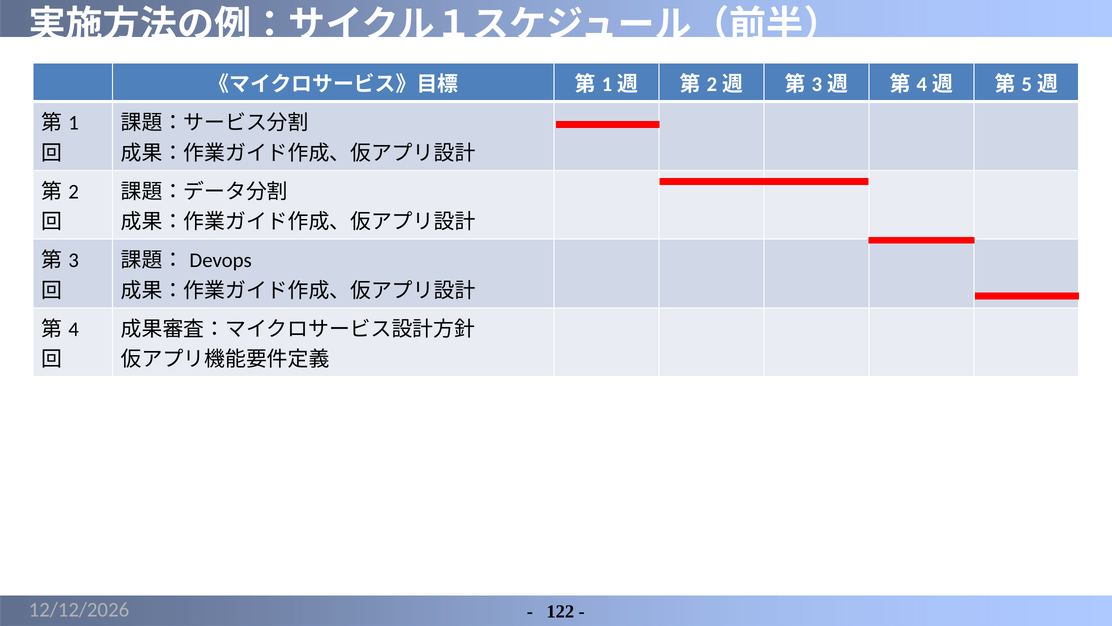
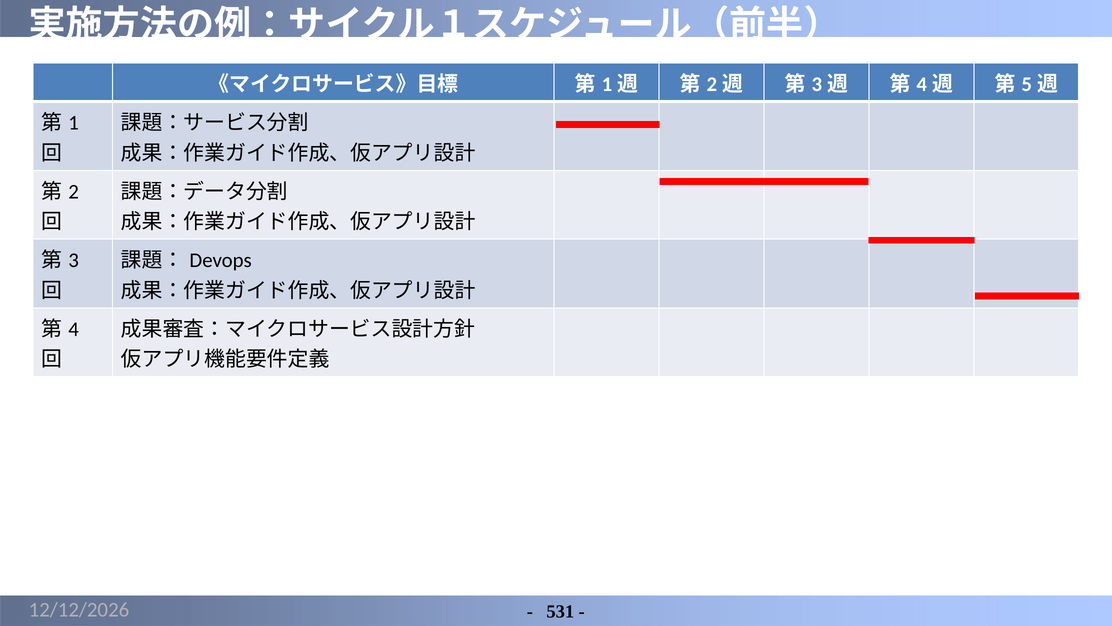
122: 122 -> 531
